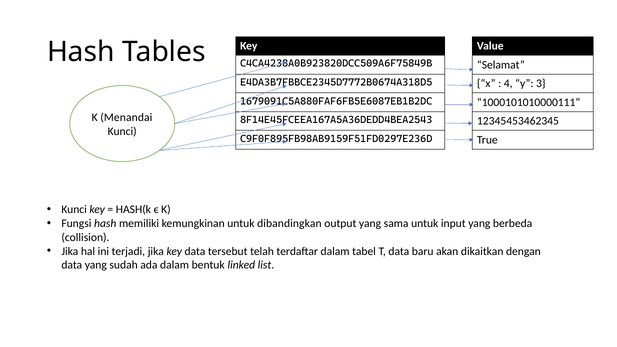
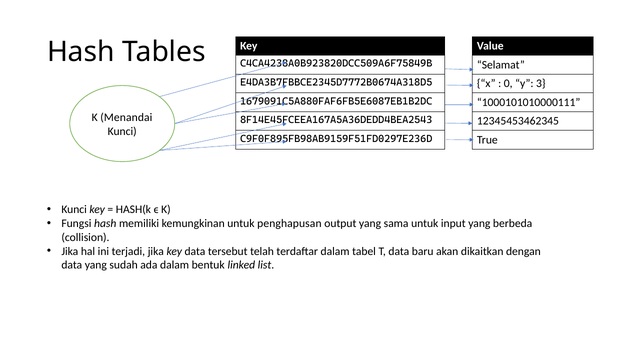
4: 4 -> 0
dibandingkan: dibandingkan -> penghapusan
